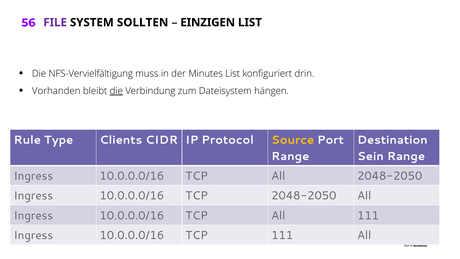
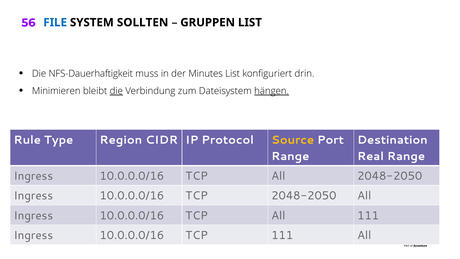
FILE colour: purple -> blue
EINZIGEN: EINZIGEN -> GRUPPEN
NFS-Vervielfältigung: NFS-Vervielfältigung -> NFS-Dauerhaftigkeit
Vorhanden: Vorhanden -> Minimieren
hängen underline: none -> present
Clients: Clients -> Region
Sein: Sein -> Real
